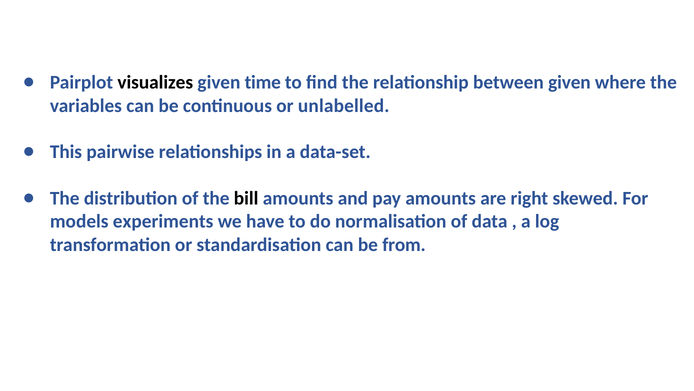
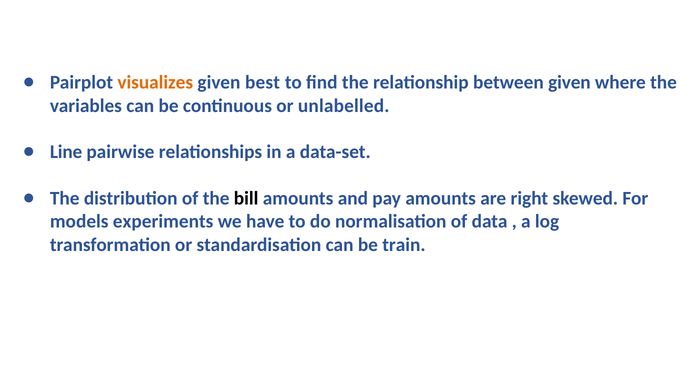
visualizes colour: black -> orange
time: time -> best
This: This -> Line
from: from -> train
